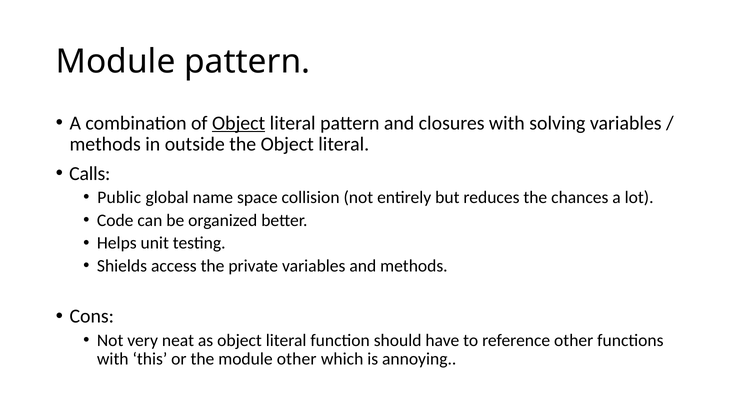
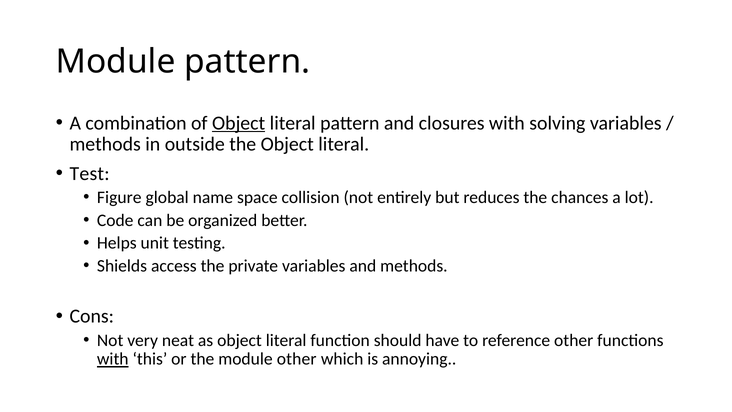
Calls: Calls -> Test
Public: Public -> Figure
with at (113, 359) underline: none -> present
